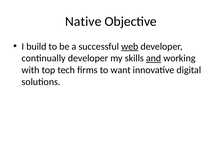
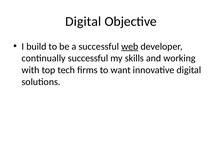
Native at (83, 21): Native -> Digital
continually developer: developer -> successful
and underline: present -> none
